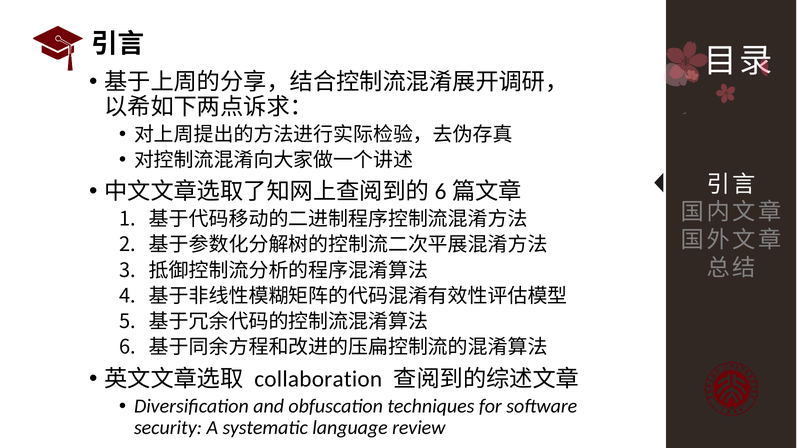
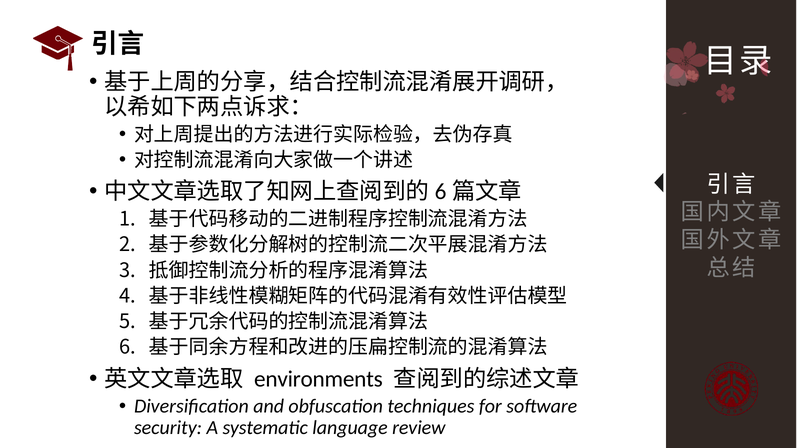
collaboration: collaboration -> environments
